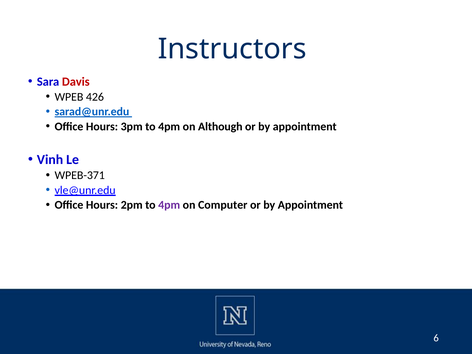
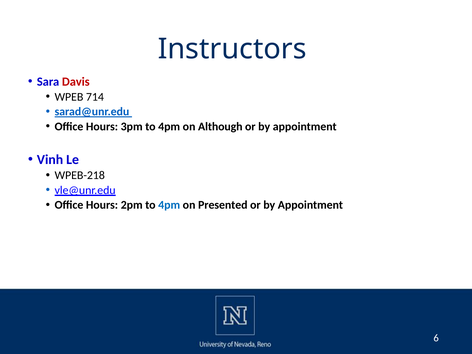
426: 426 -> 714
WPEB-371: WPEB-371 -> WPEB-218
4pm at (169, 205) colour: purple -> blue
Computer: Computer -> Presented
